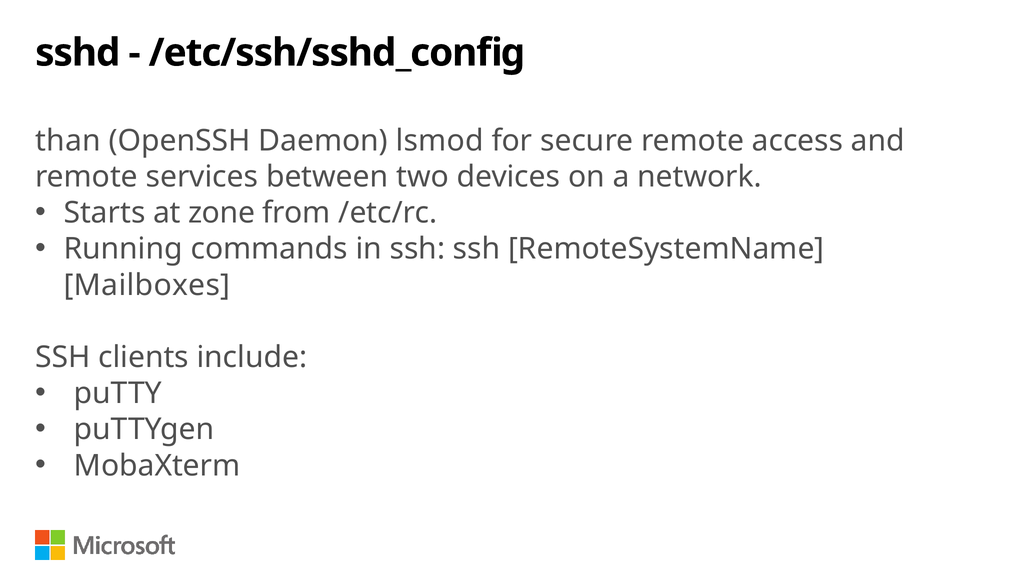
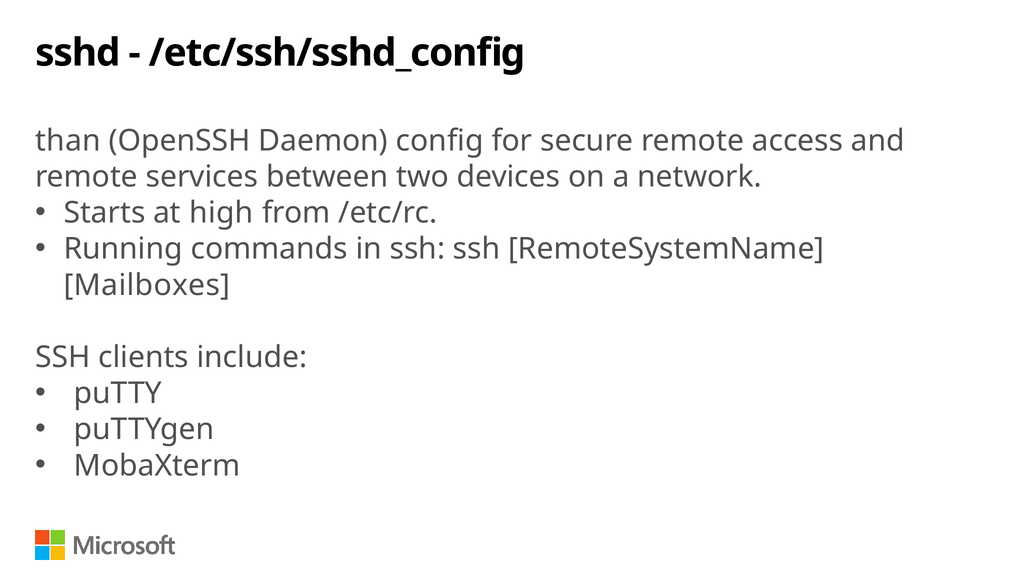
lsmod: lsmod -> config
zone: zone -> high
